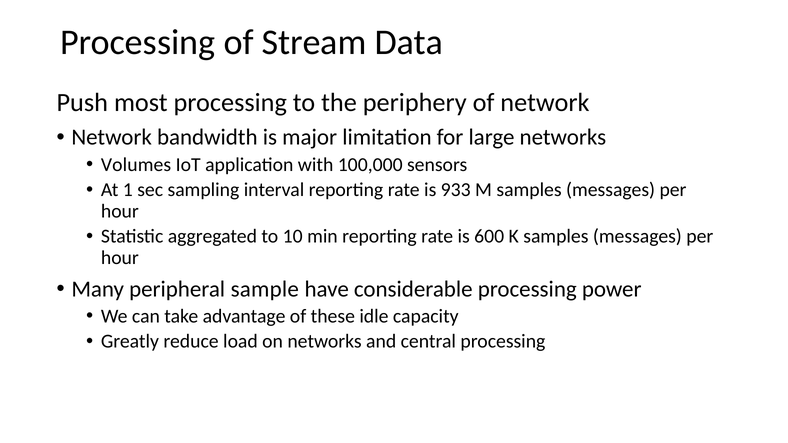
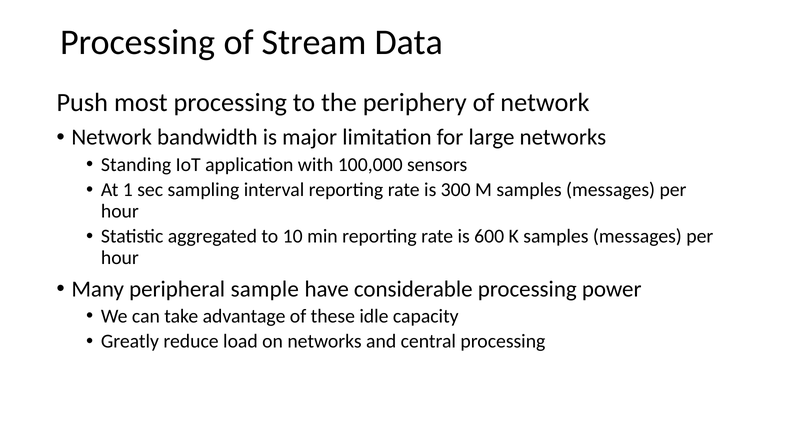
Volumes: Volumes -> Standing
933: 933 -> 300
